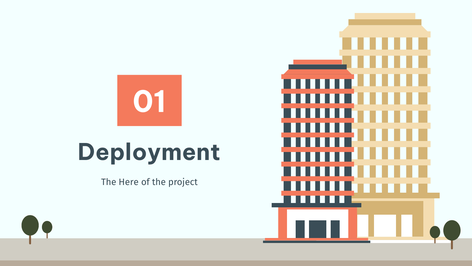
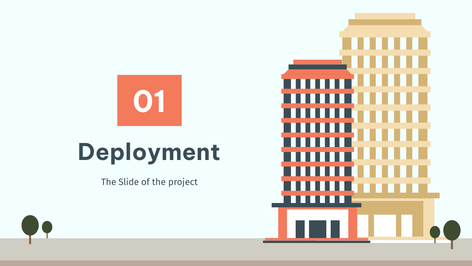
Here: Here -> Slide
